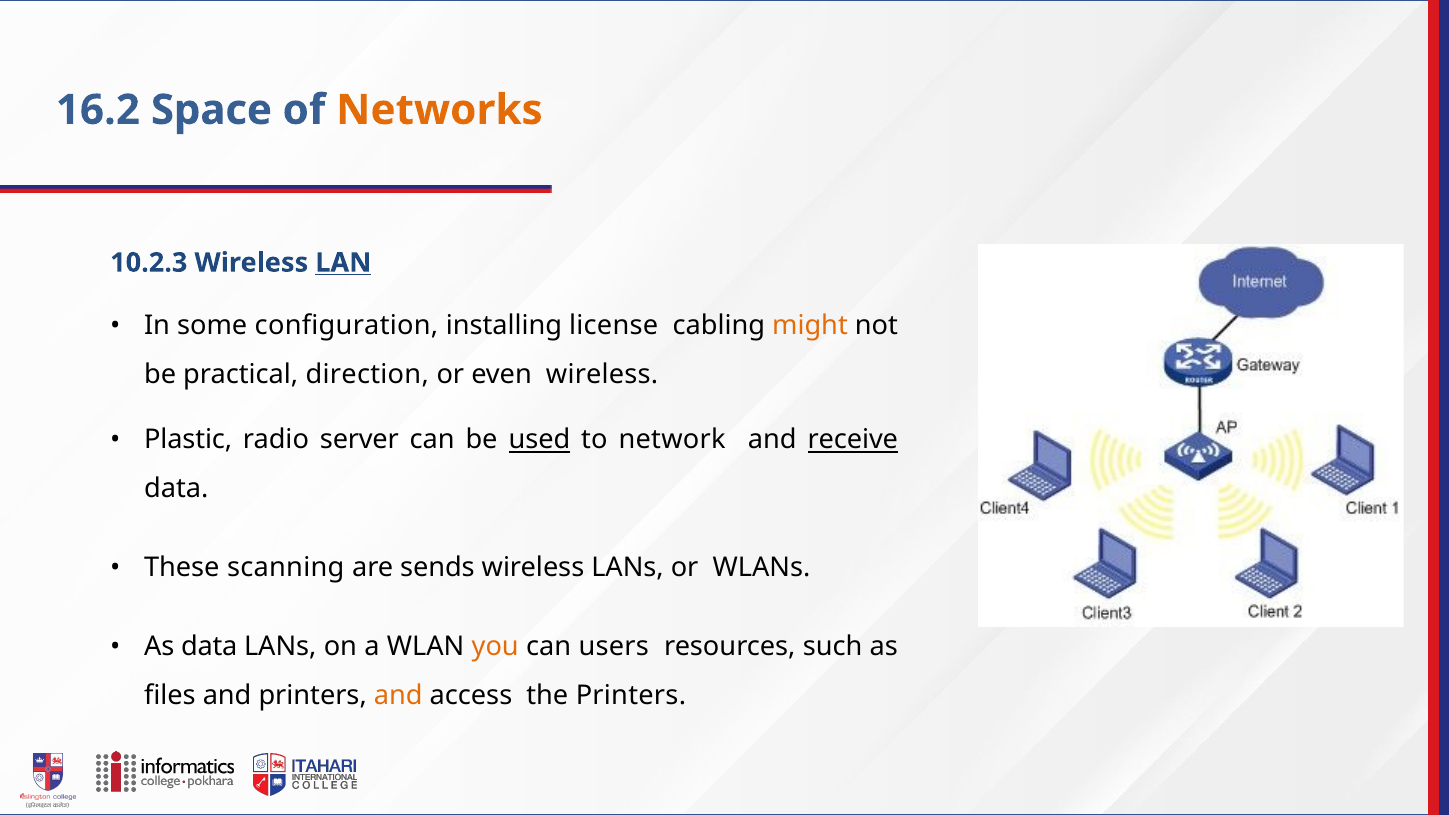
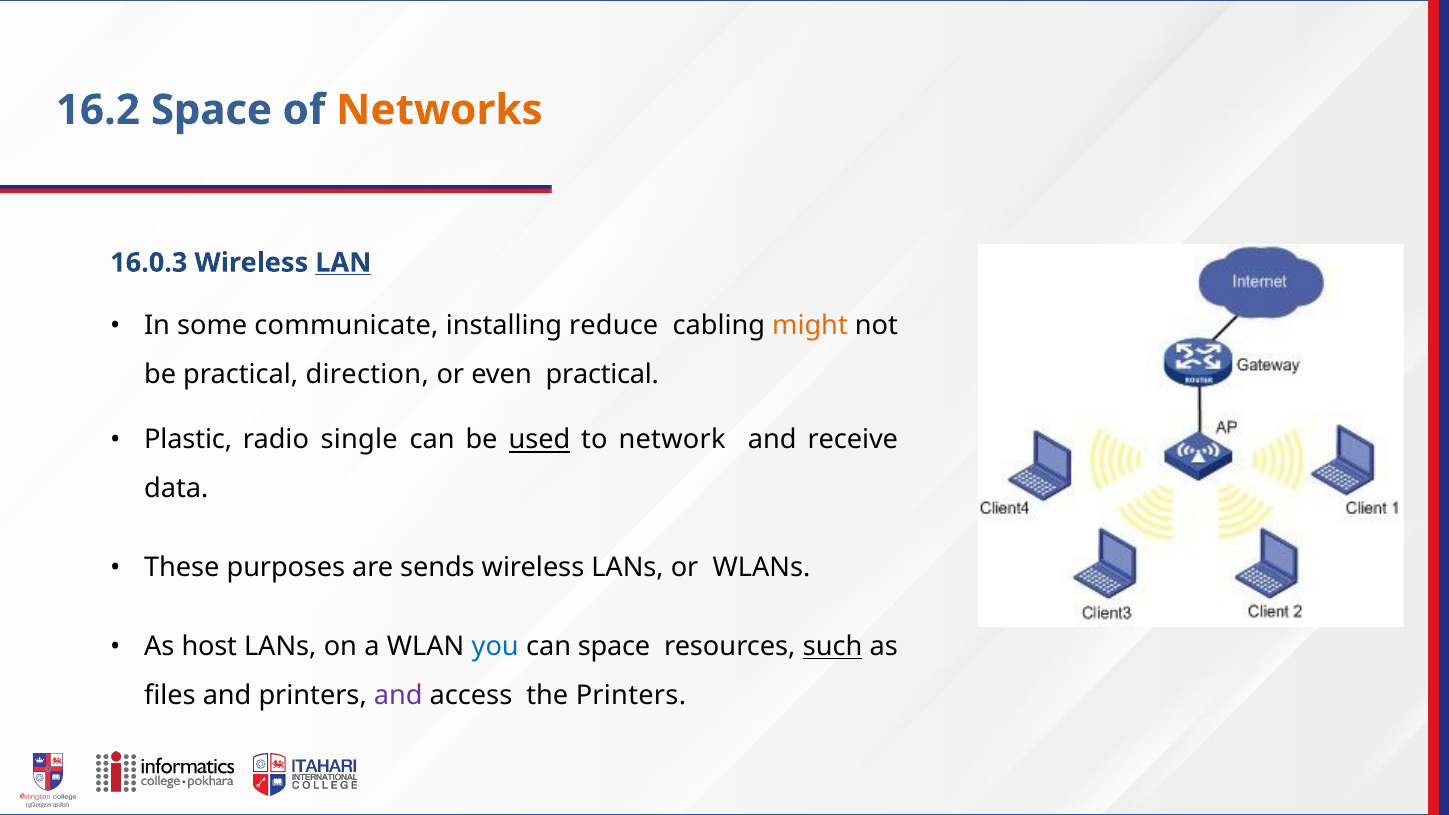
10.2.3: 10.2.3 -> 16.0.3
configuration: configuration -> communicate
license: license -> reduce
even wireless: wireless -> practical
server: server -> single
receive underline: present -> none
scanning: scanning -> purposes
As data: data -> host
you colour: orange -> blue
can users: users -> space
such underline: none -> present
and at (398, 696) colour: orange -> purple
